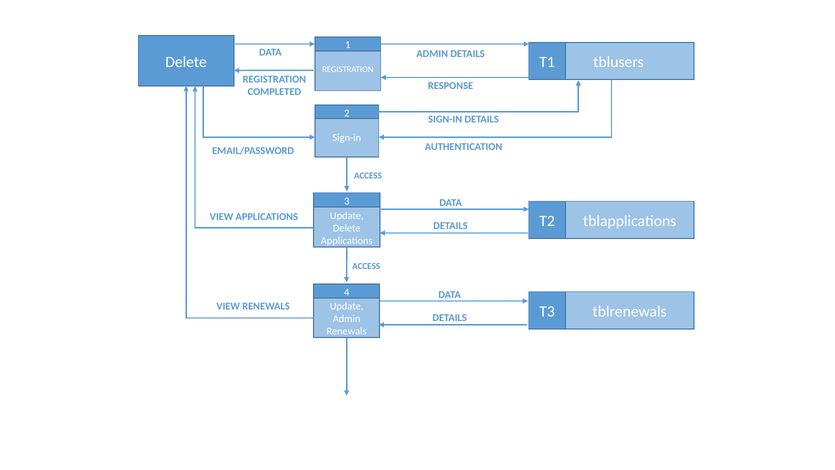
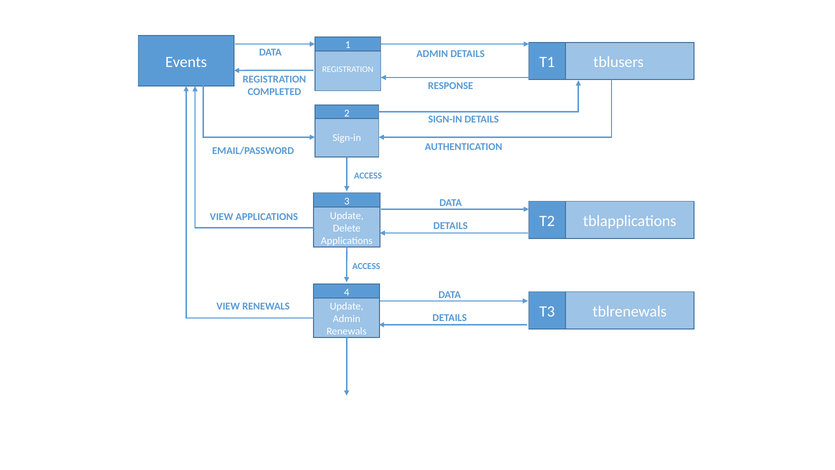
Delete at (186, 62): Delete -> Events
